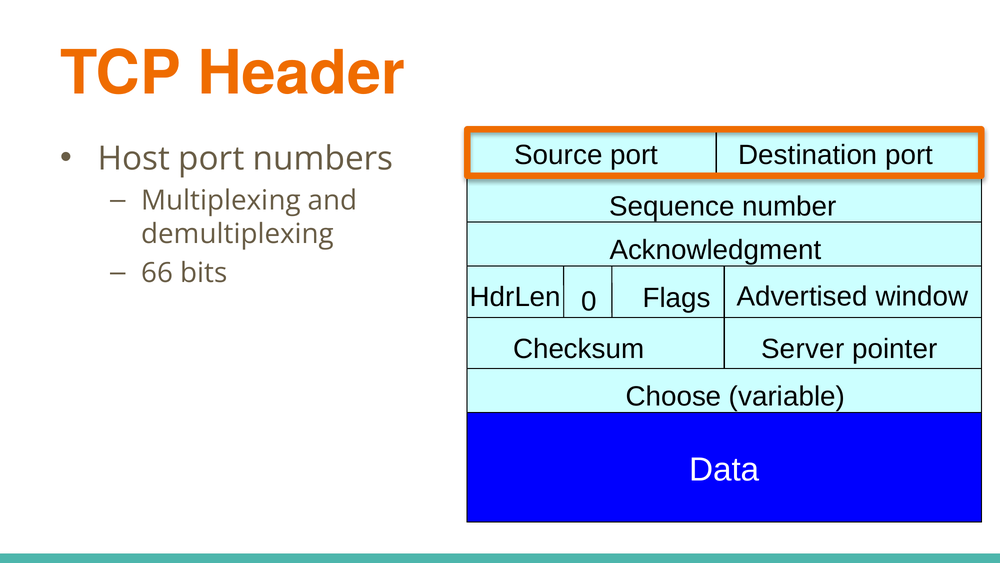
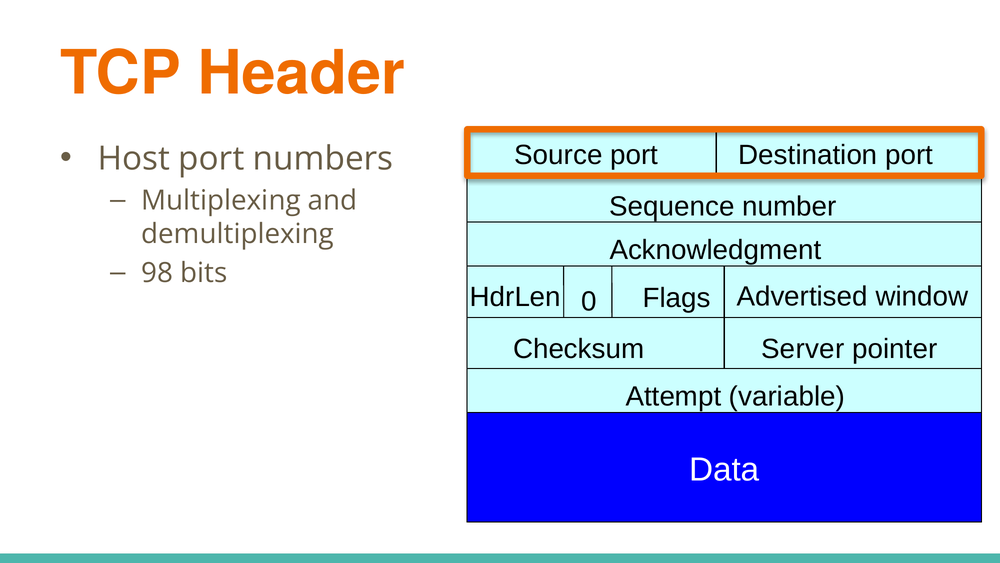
66: 66 -> 98
Choose: Choose -> Attempt
